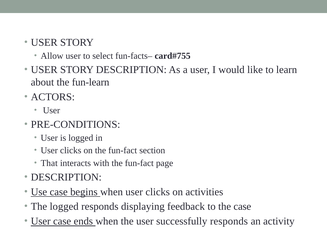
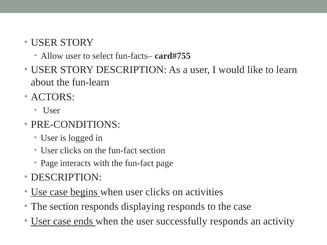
That at (49, 163): That -> Page
The logged: logged -> section
displaying feedback: feedback -> responds
